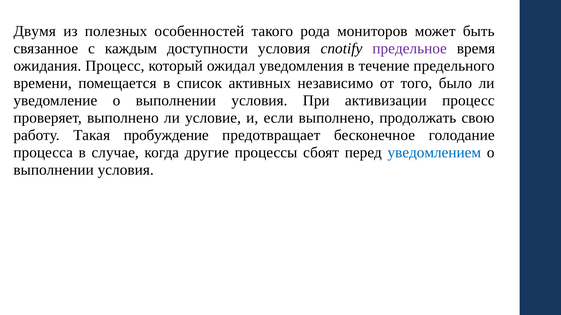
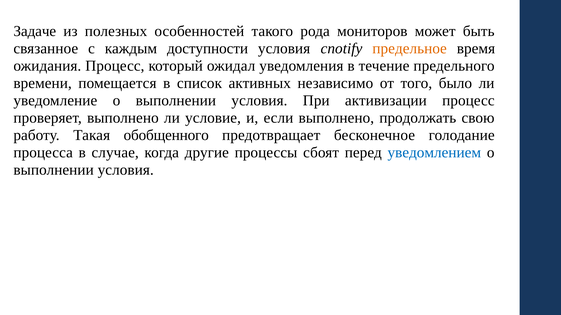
Двумя: Двумя -> Задаче
предельное colour: purple -> orange
пробуждение: пробуждение -> обобщенного
